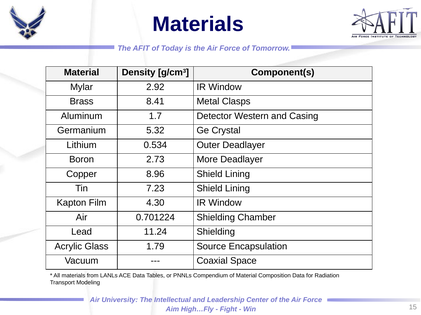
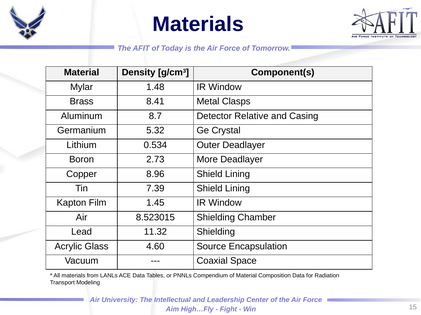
2.92: 2.92 -> 1.48
1.7: 1.7 -> 8.7
Western: Western -> Relative
7.23: 7.23 -> 7.39
4.30: 4.30 -> 1.45
0.701224: 0.701224 -> 8.523015
11.24: 11.24 -> 11.32
1.79: 1.79 -> 4.60
